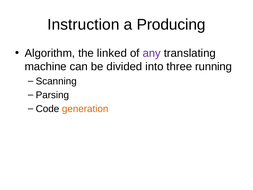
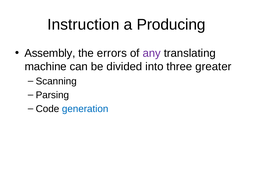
Algorithm: Algorithm -> Assembly
linked: linked -> errors
running: running -> greater
generation colour: orange -> blue
